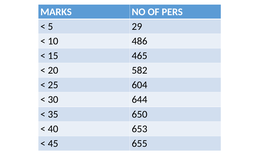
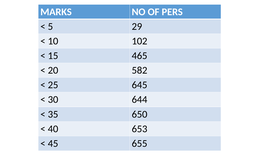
486: 486 -> 102
604: 604 -> 645
